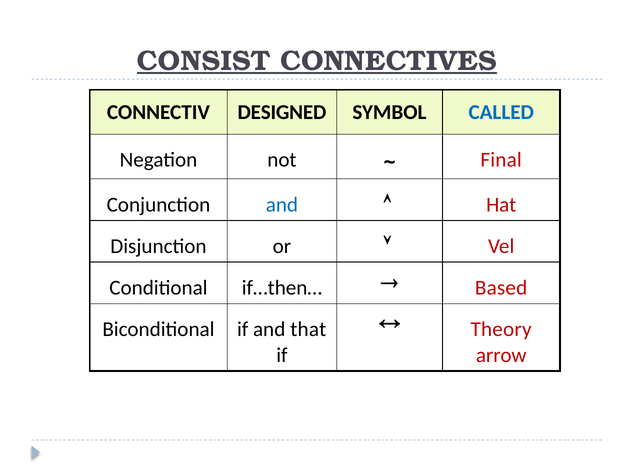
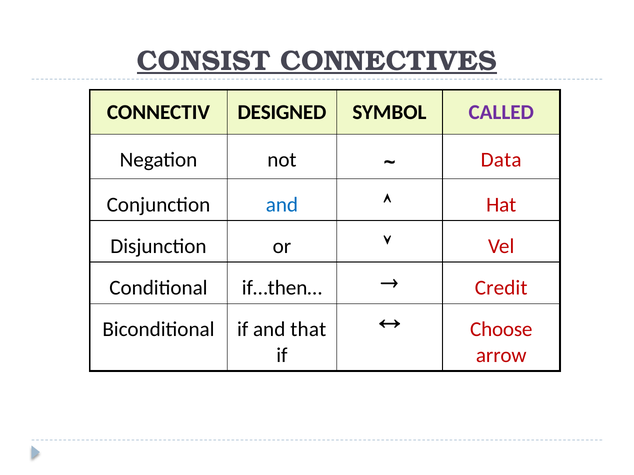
CALLED colour: blue -> purple
Final: Final -> Data
Based: Based -> Credit
Theory: Theory -> Choose
